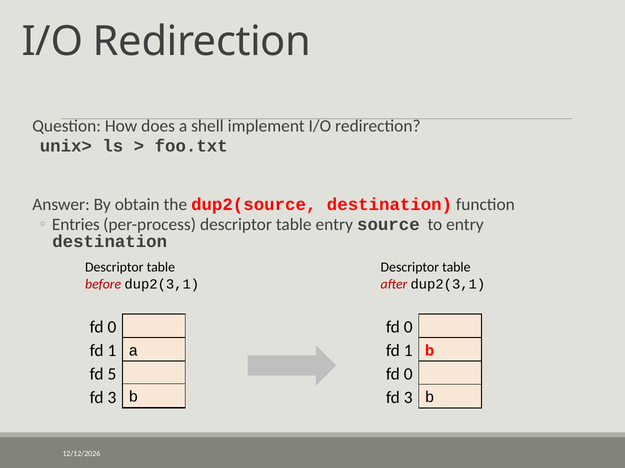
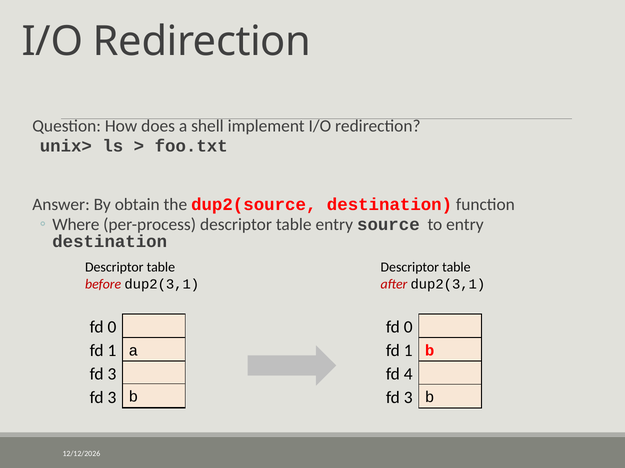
Entries: Entries -> Where
5 at (112, 375): 5 -> 3
0 at (408, 375): 0 -> 4
